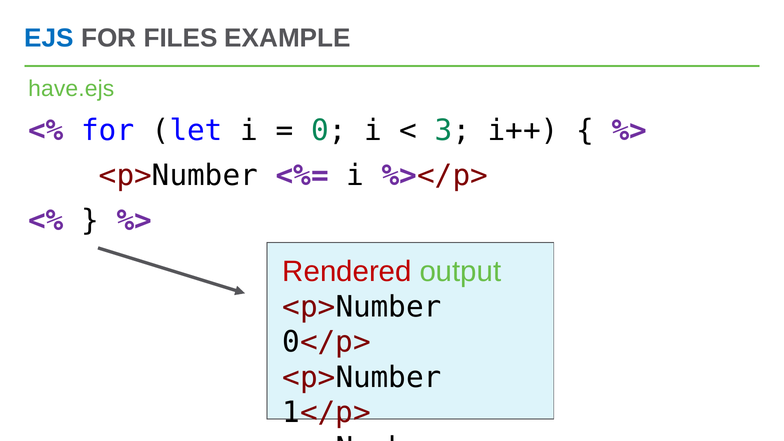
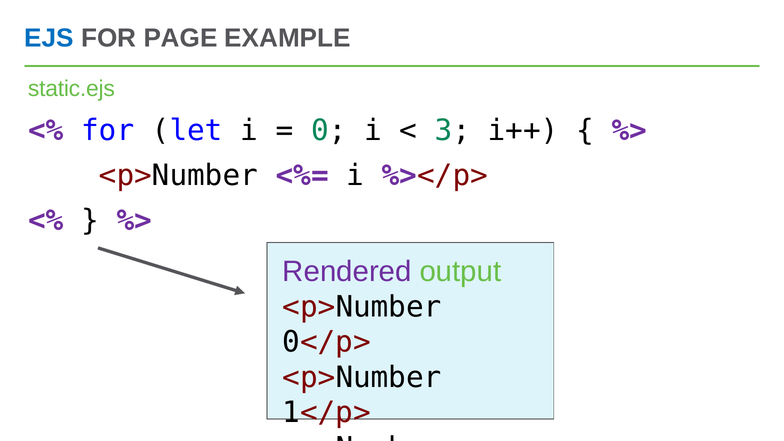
FILES: FILES -> PAGE
have.ejs: have.ejs -> static.ejs
Rendered colour: red -> purple
